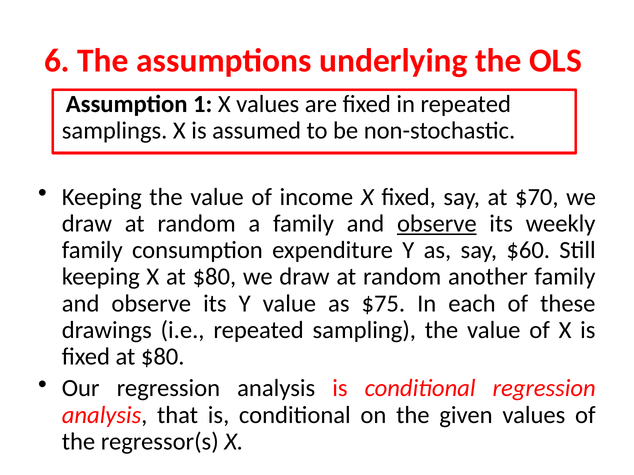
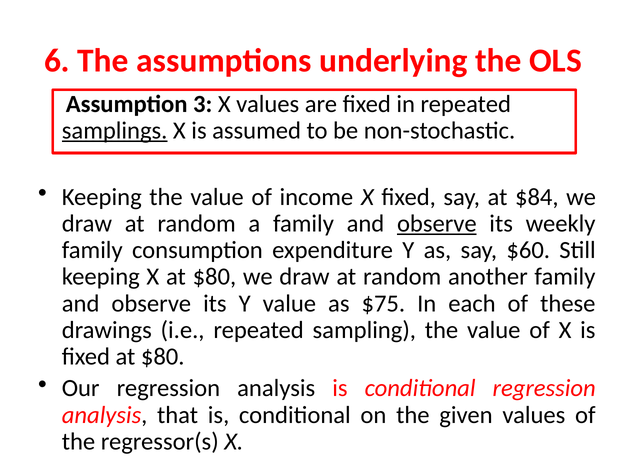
1: 1 -> 3
samplings underline: none -> present
$70: $70 -> $84
